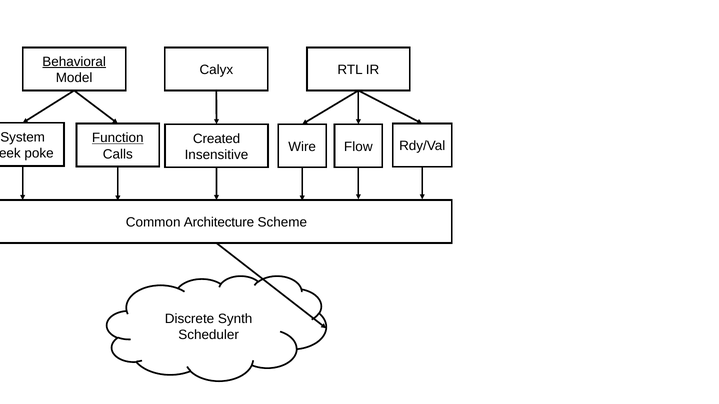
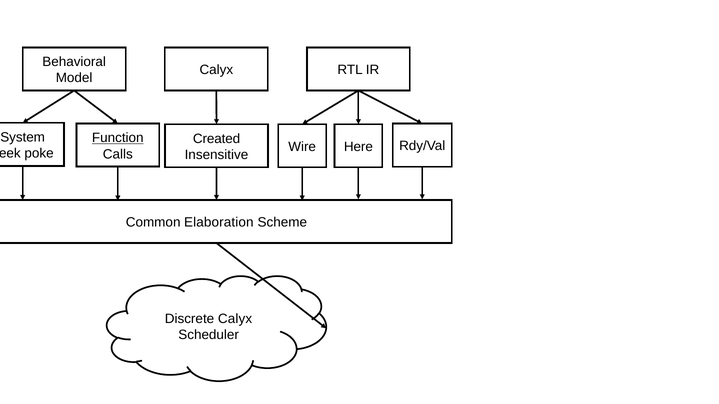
Behavioral underline: present -> none
Flow: Flow -> Here
Architecture: Architecture -> Elaboration
Discrete Synth: Synth -> Calyx
